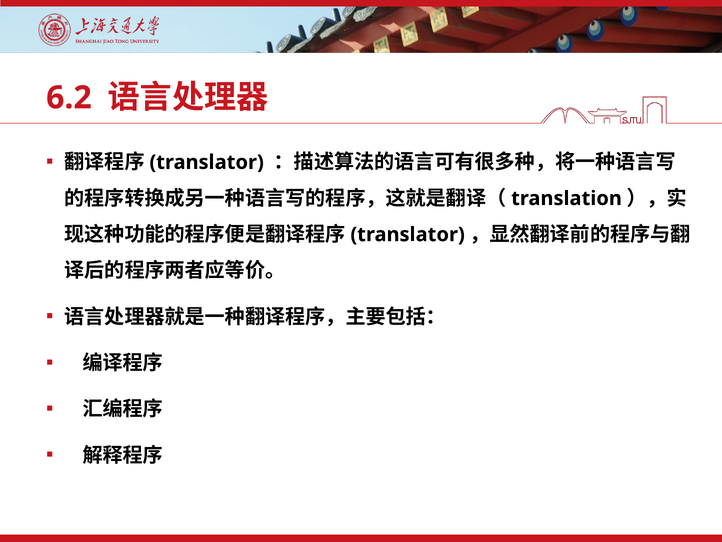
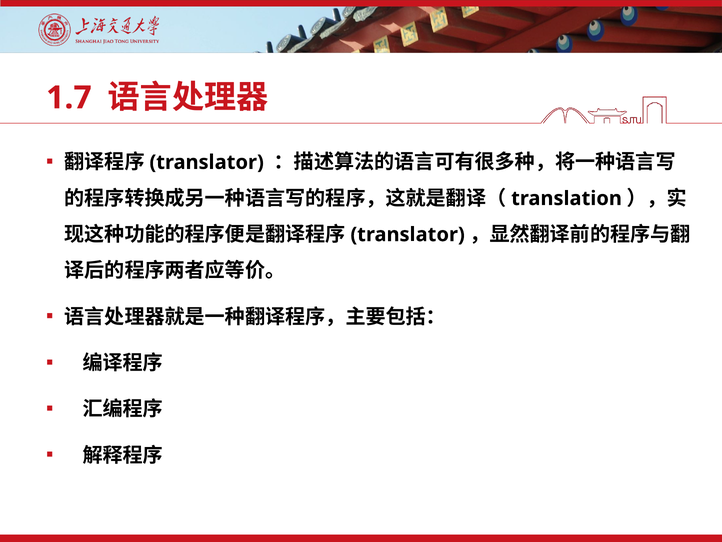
6.2: 6.2 -> 1.7
